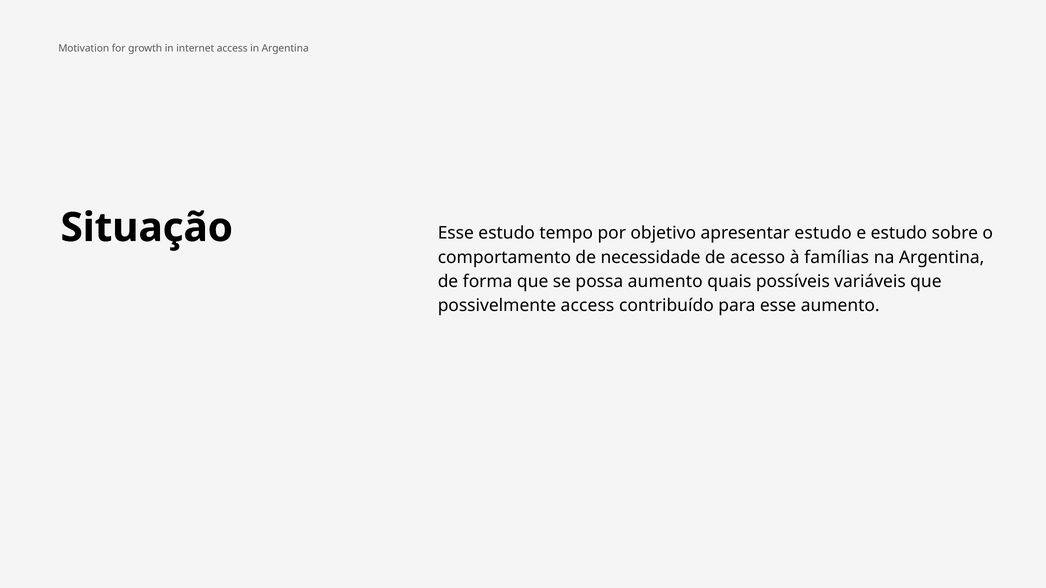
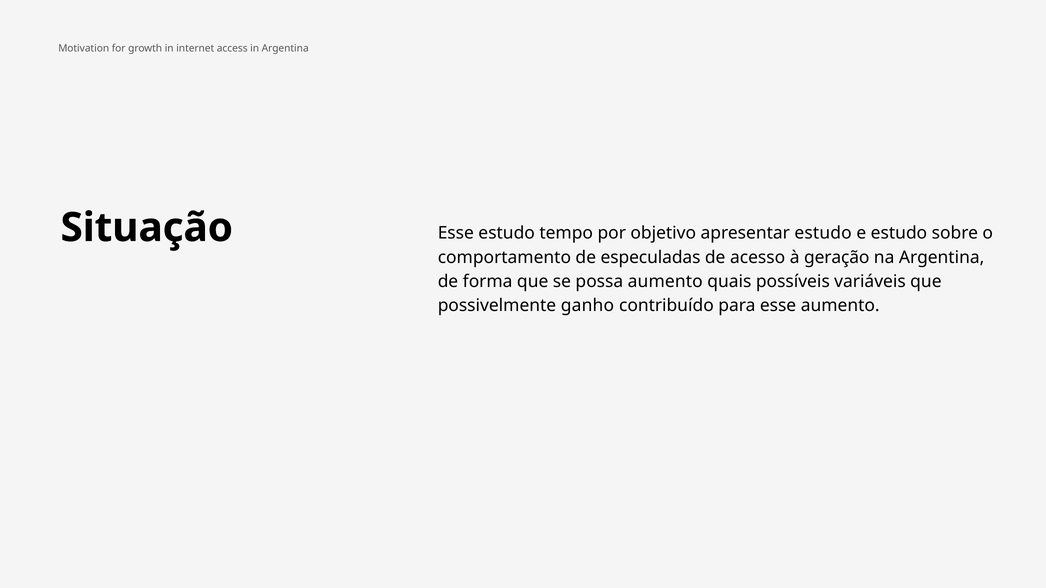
necessidade: necessidade -> especuladas
famílias: famílias -> geração
possivelmente access: access -> ganho
